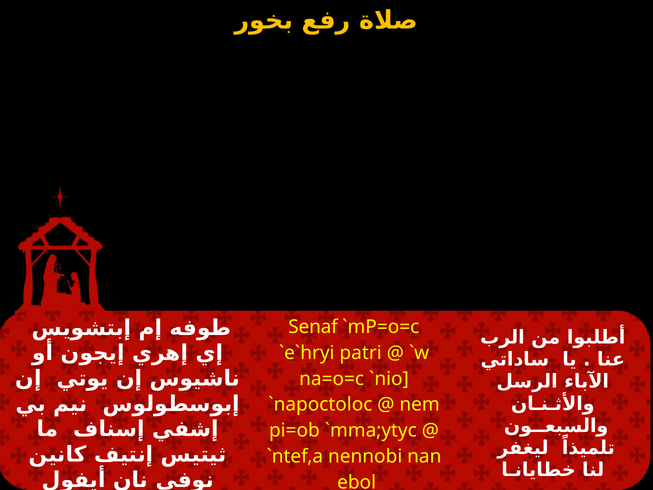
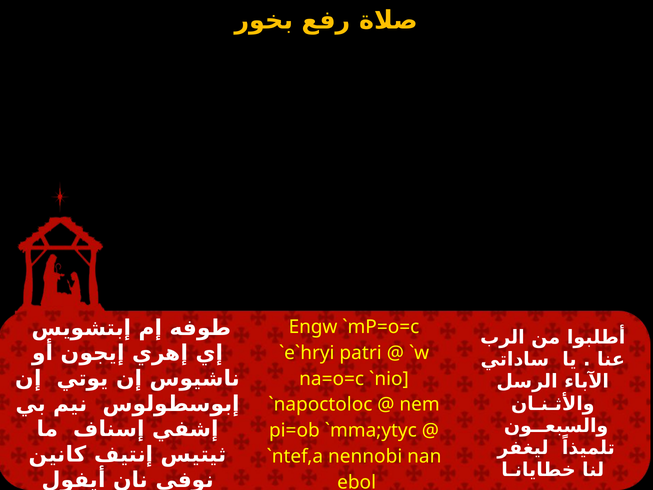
Senaf: Senaf -> Engw
